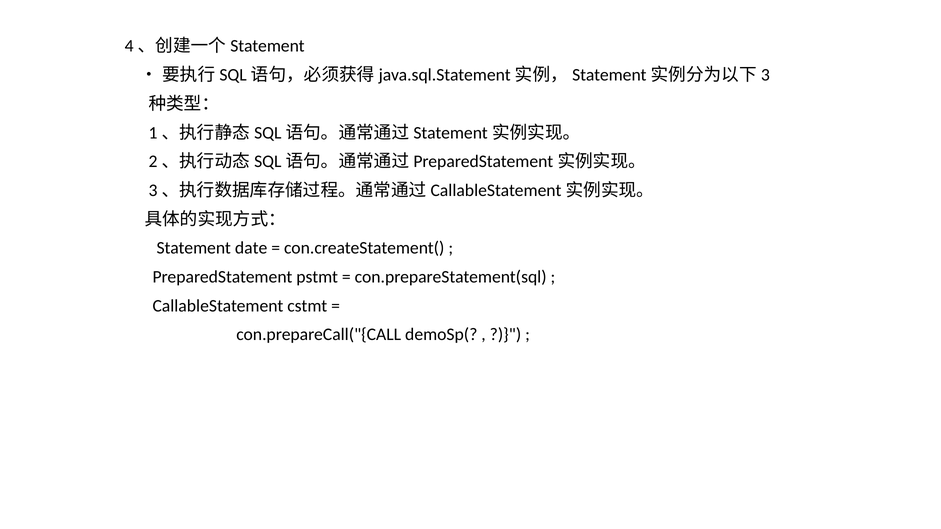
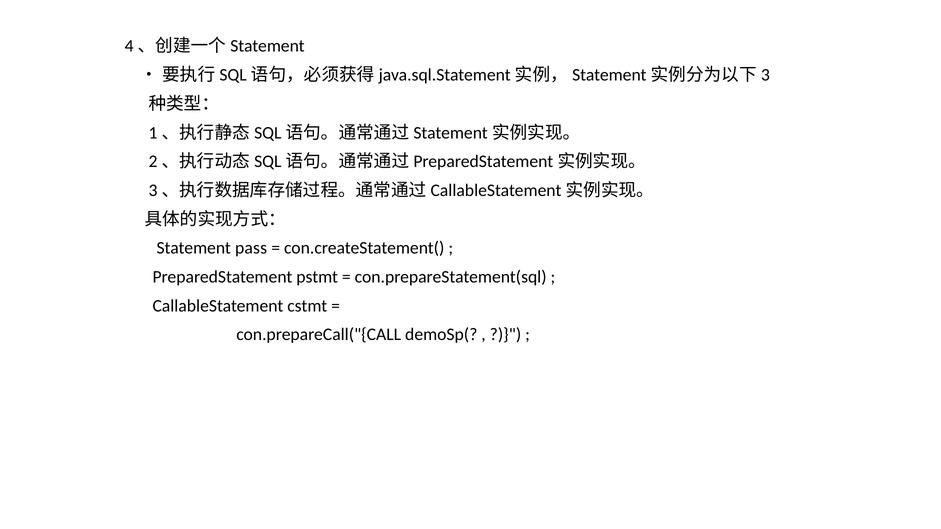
date: date -> pass
